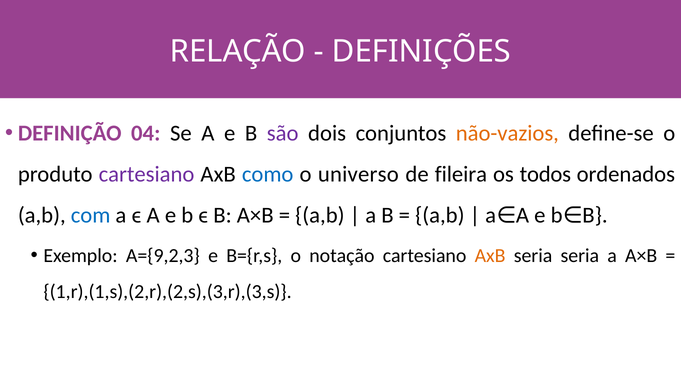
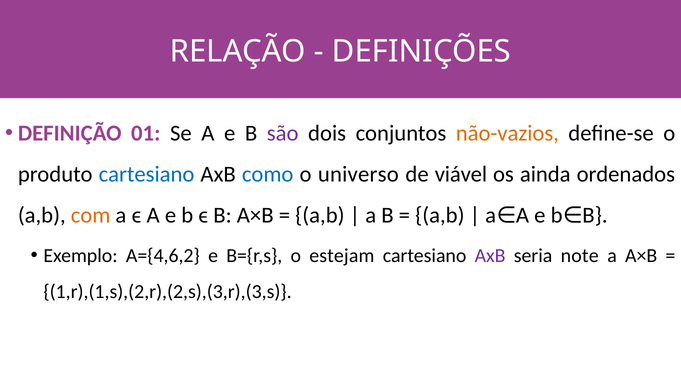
04: 04 -> 01
cartesiano at (147, 174) colour: purple -> blue
fileira: fileira -> viável
todos: todos -> ainda
com colour: blue -> orange
A={9,2,3: A={9,2,3 -> A={4,6,2
notação: notação -> estejam
AxB at (490, 256) colour: orange -> purple
seria seria: seria -> note
